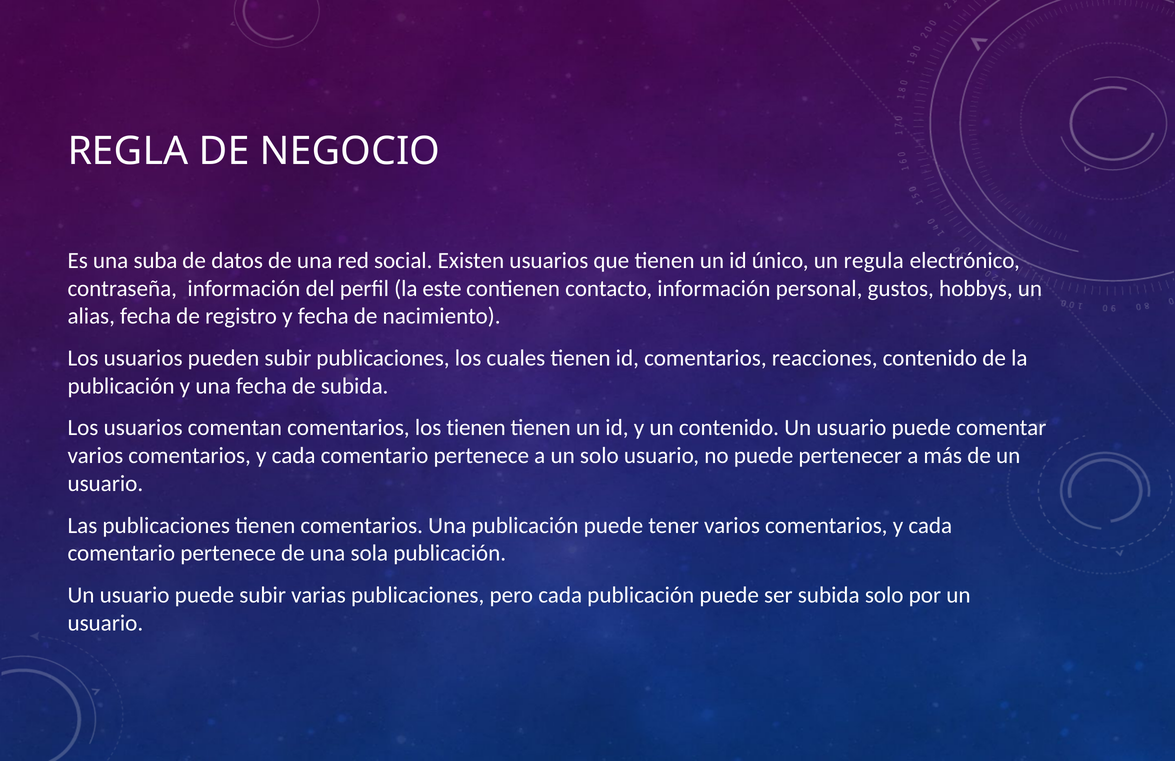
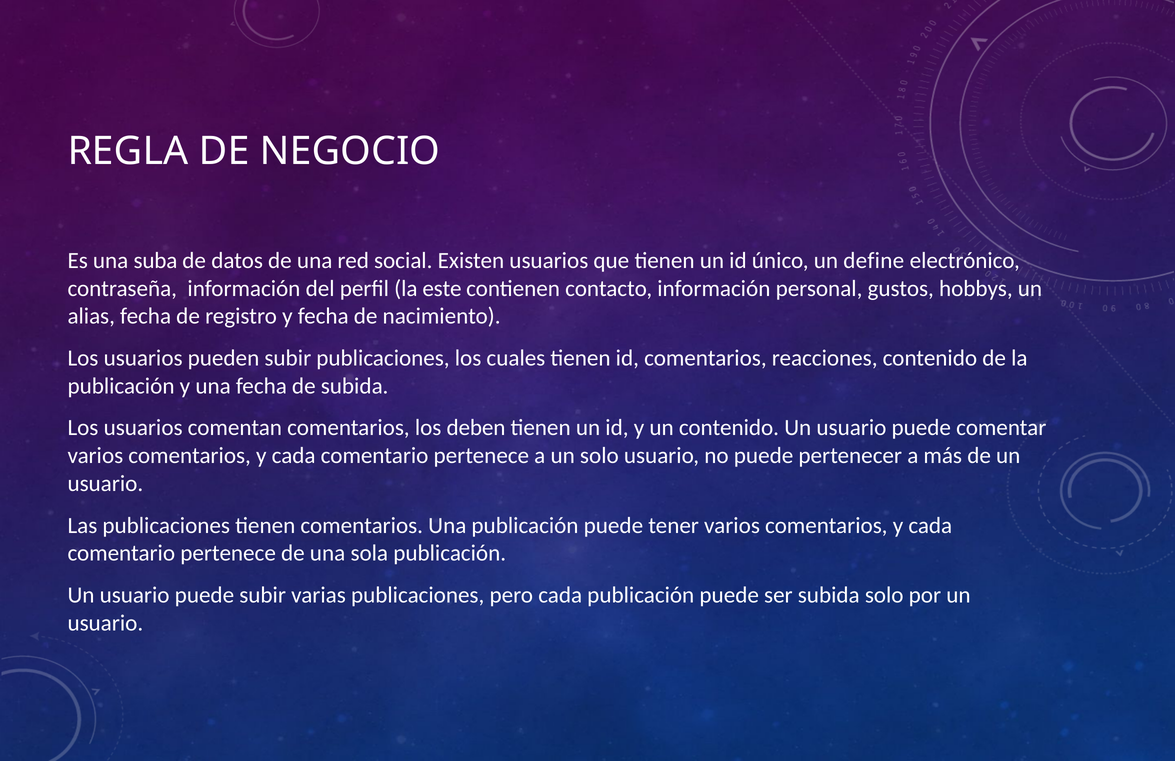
regula: regula -> define
los tienen: tienen -> deben
